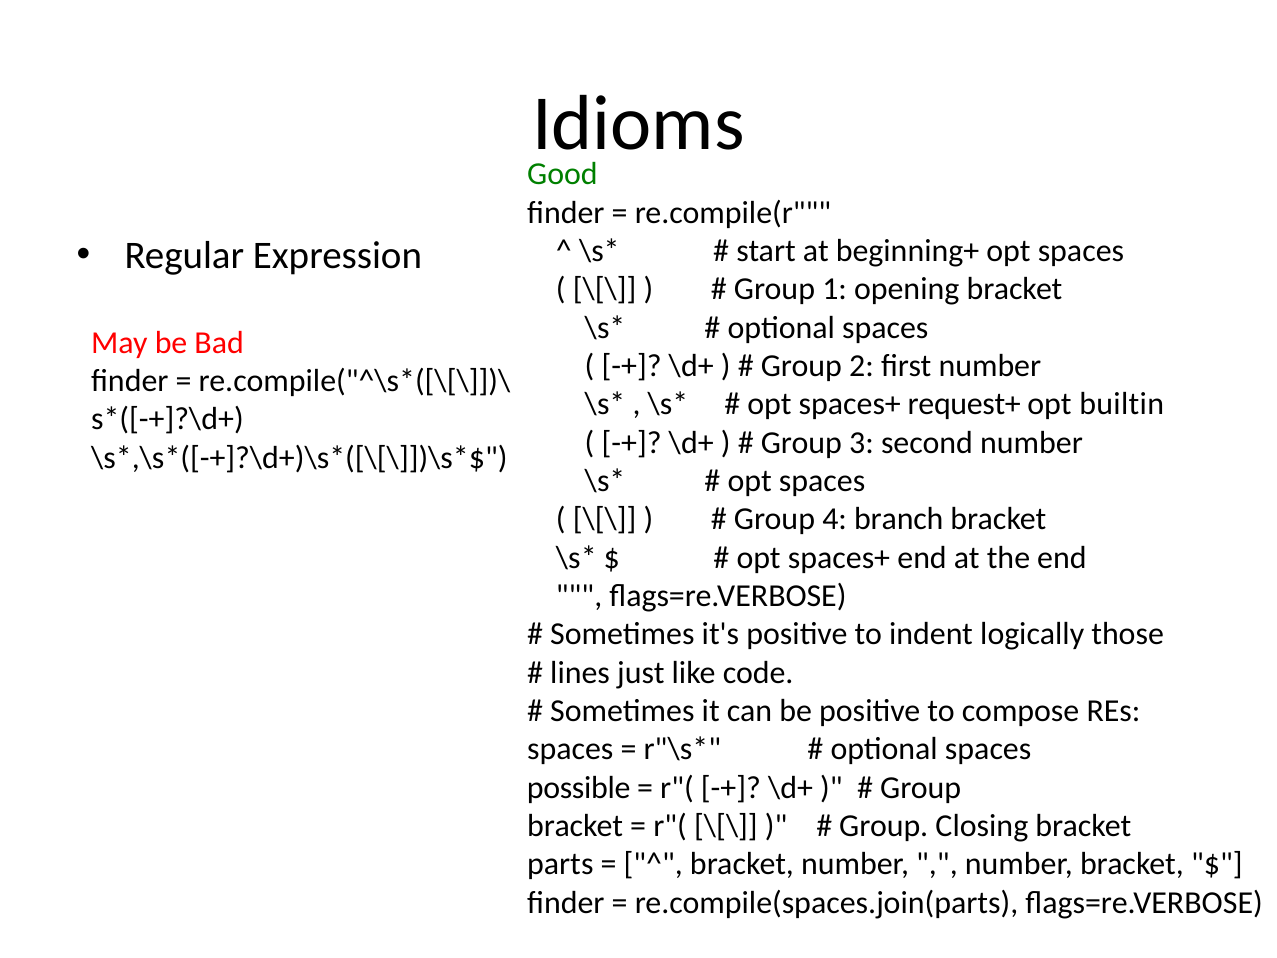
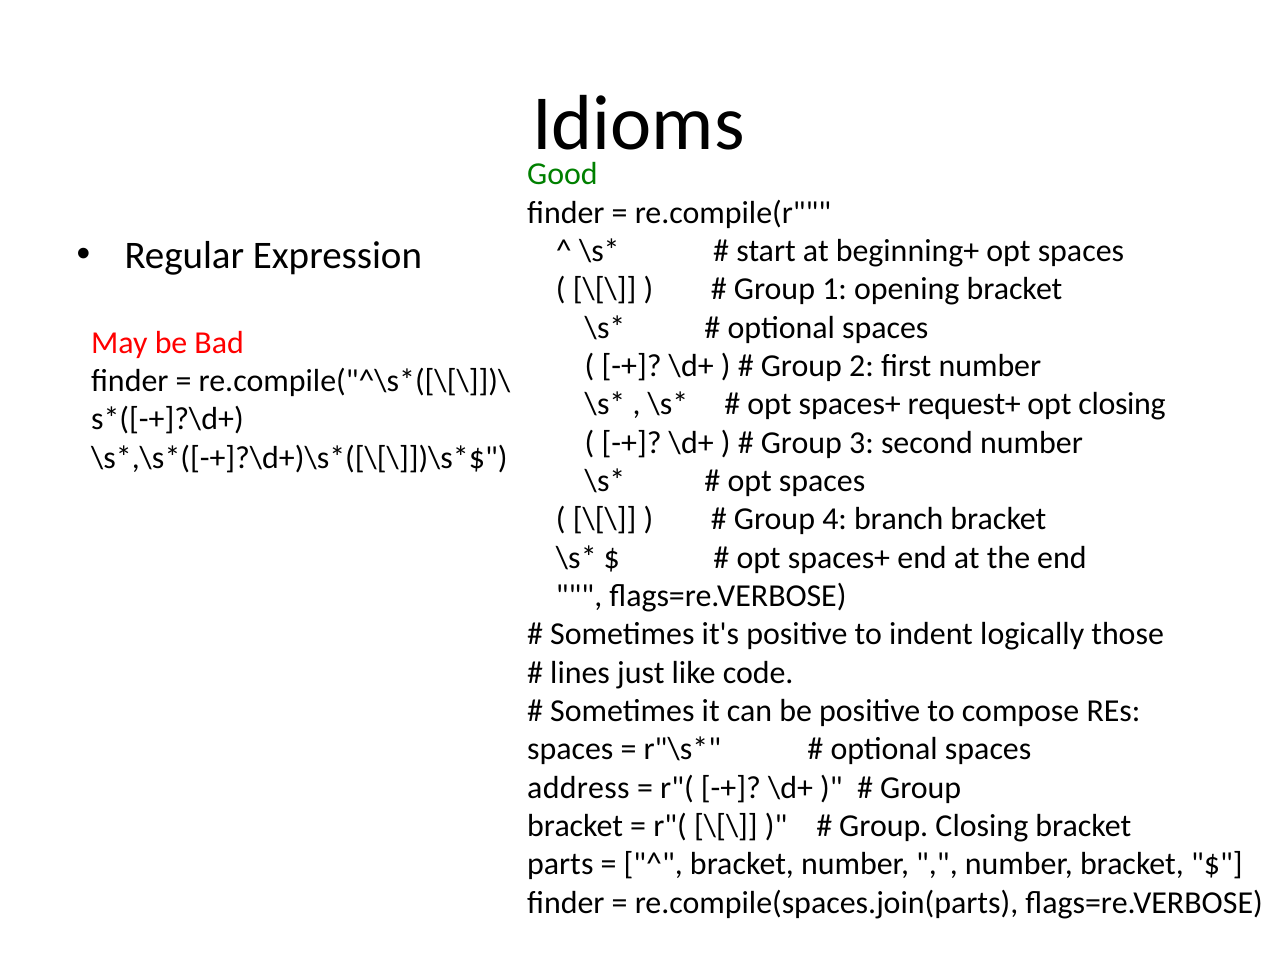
opt builtin: builtin -> closing
possible: possible -> address
